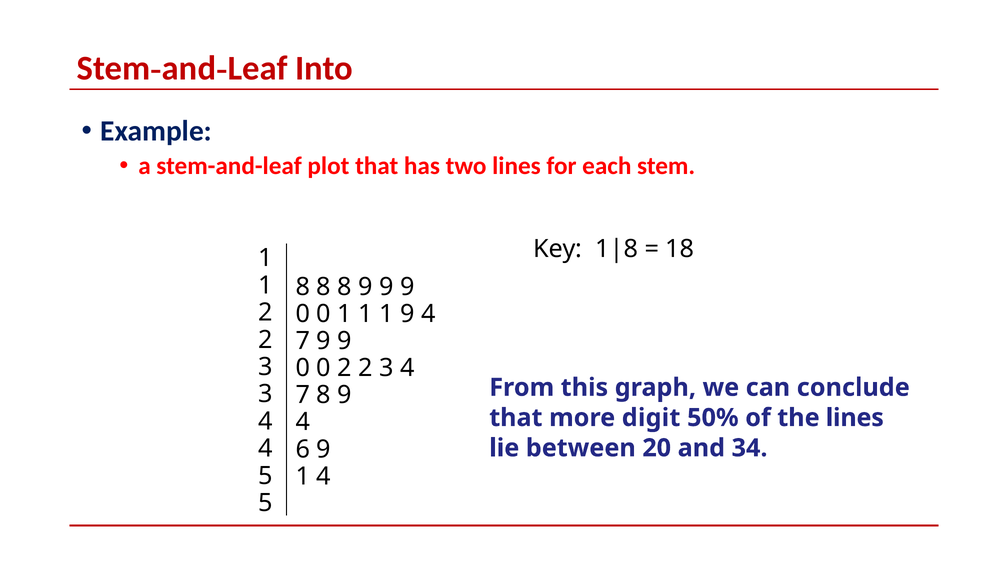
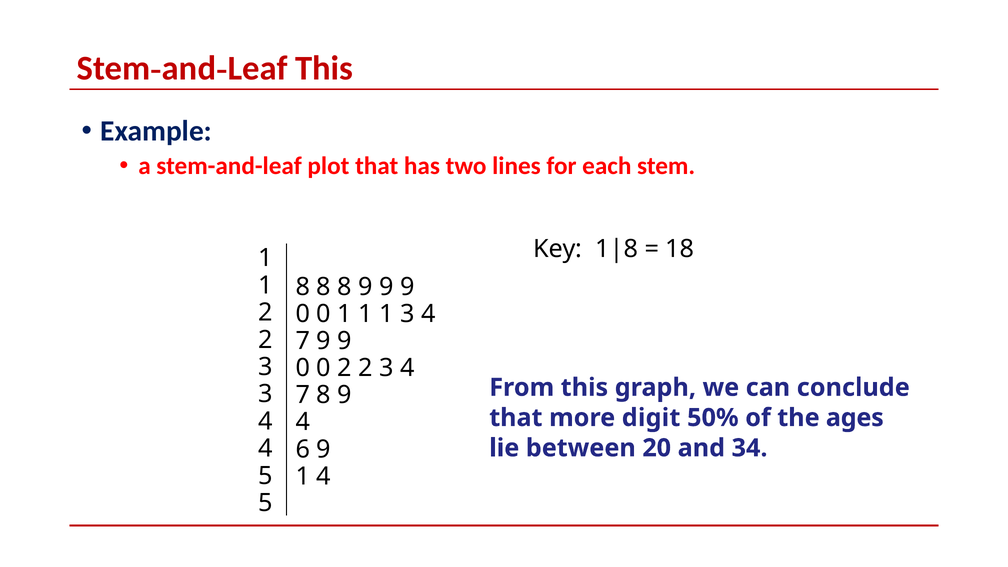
Stem-and-Leaf Into: Into -> This
1 9: 9 -> 3
the lines: lines -> ages
